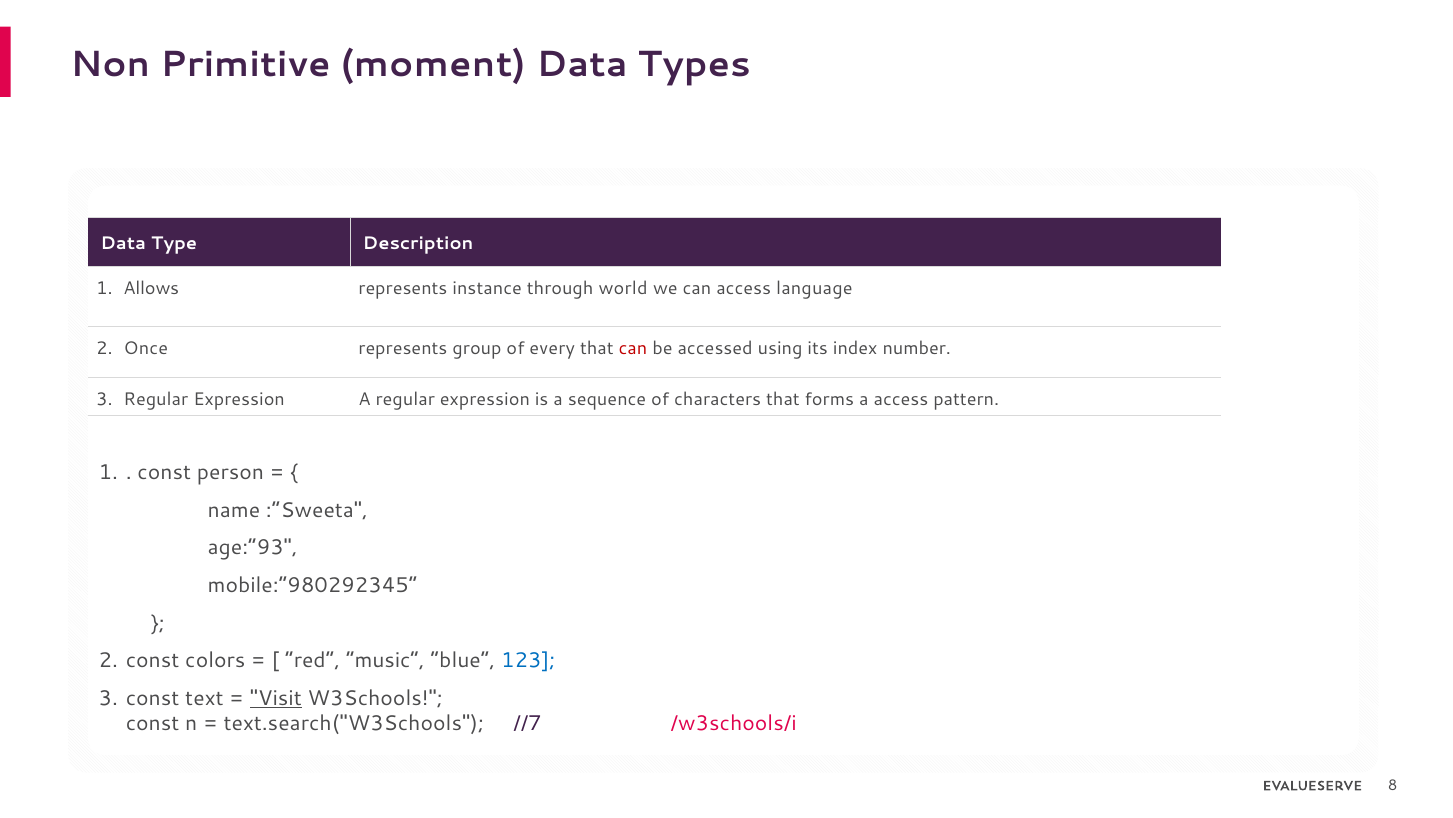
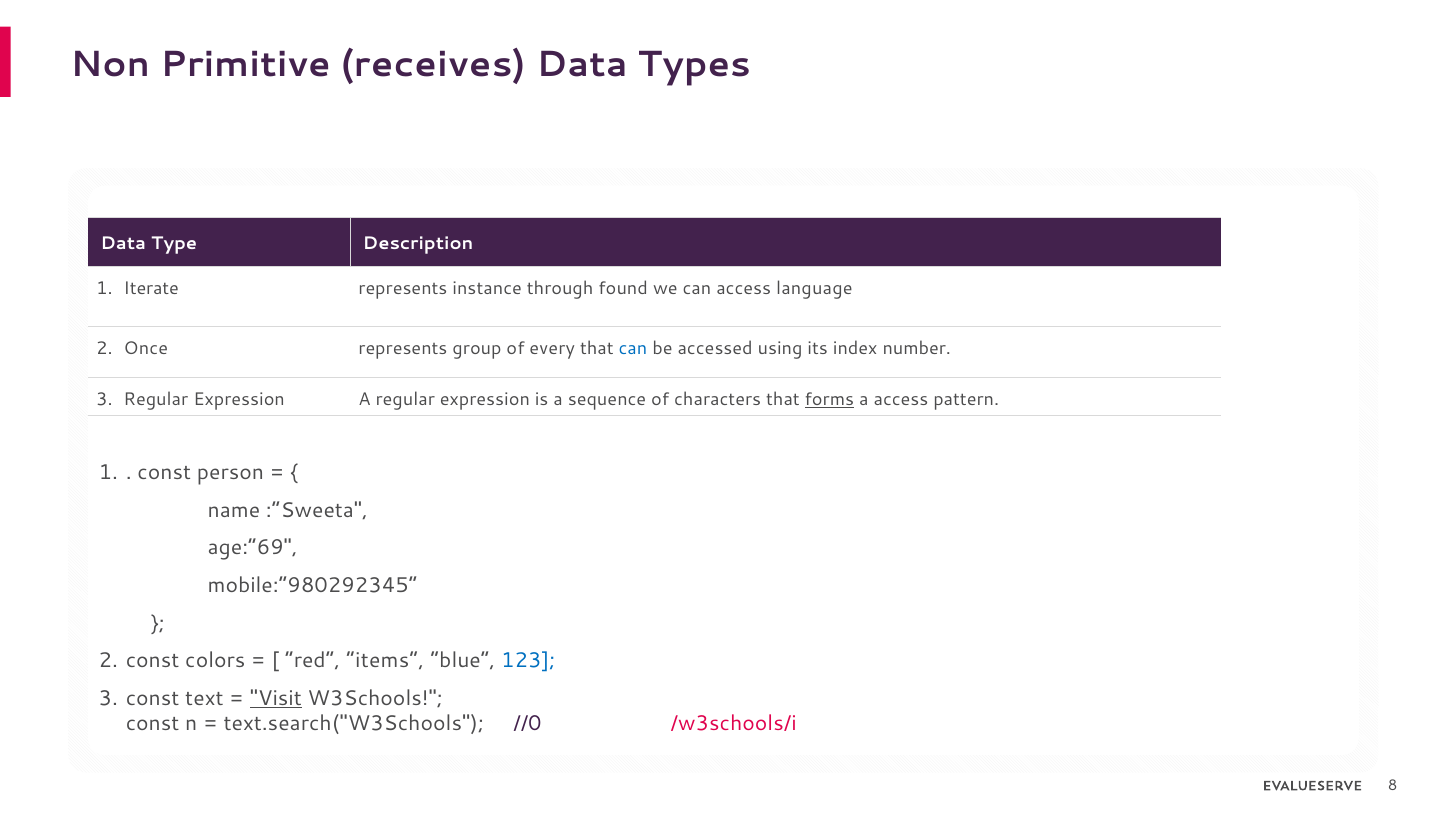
moment: moment -> receives
Allows: Allows -> Iterate
world: world -> found
can at (633, 348) colour: red -> blue
forms underline: none -> present
age:“93: age:“93 -> age:“69
music: music -> items
//7: //7 -> //0
